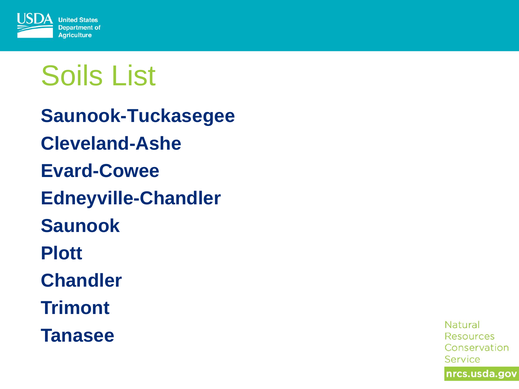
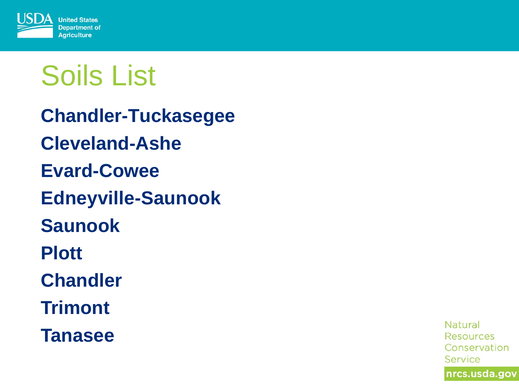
Saunook-Tuckasegee: Saunook-Tuckasegee -> Chandler-Tuckasegee
Edneyville-Chandler: Edneyville-Chandler -> Edneyville-Saunook
